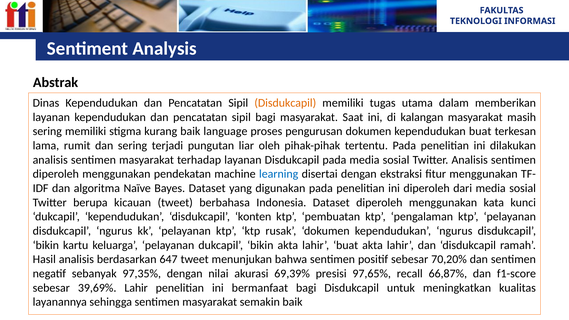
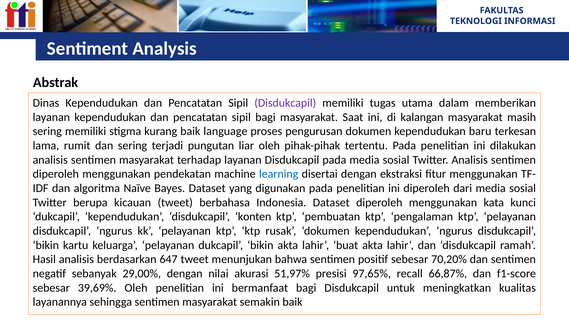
Disdukcapil at (285, 103) colour: orange -> purple
kependudukan buat: buat -> baru
97,35%: 97,35% -> 29,00%
69,39%: 69,39% -> 51,97%
39,69% Lahir: Lahir -> Oleh
